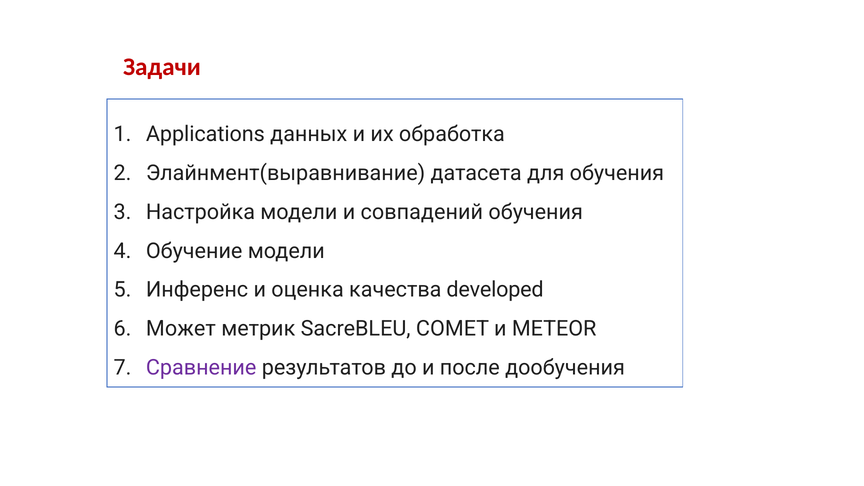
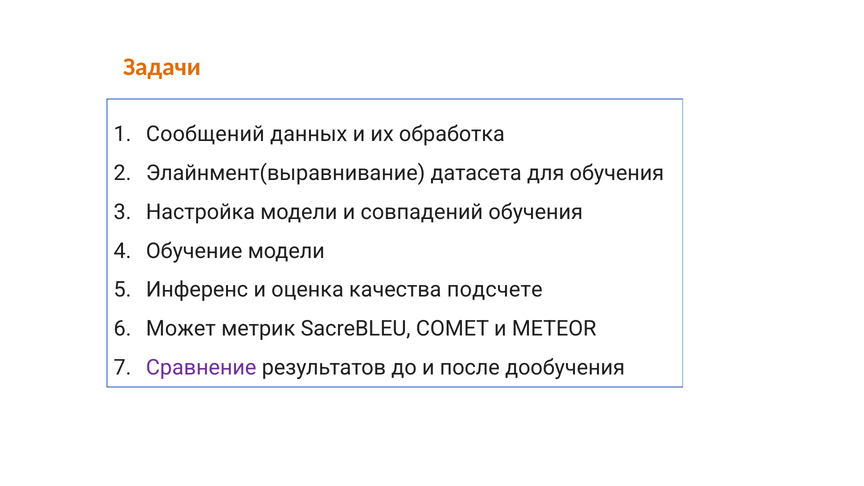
Задачи colour: red -> orange
Applications: Applications -> Сообщений
developed: developed -> подсчете
